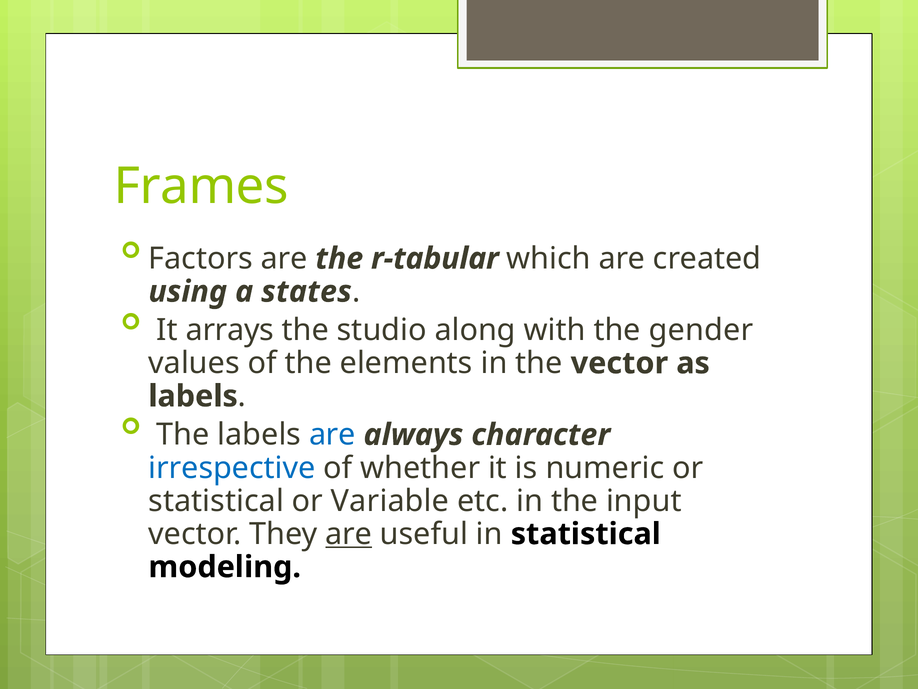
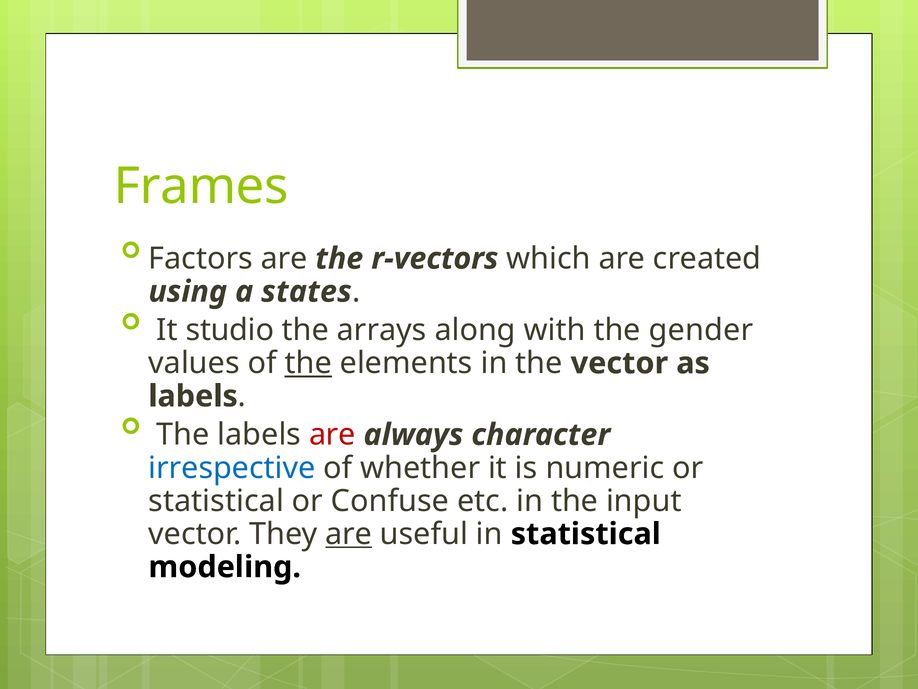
r-tabular: r-tabular -> r-vectors
arrays: arrays -> studio
studio: studio -> arrays
the at (308, 363) underline: none -> present
are at (332, 435) colour: blue -> red
Variable: Variable -> Confuse
